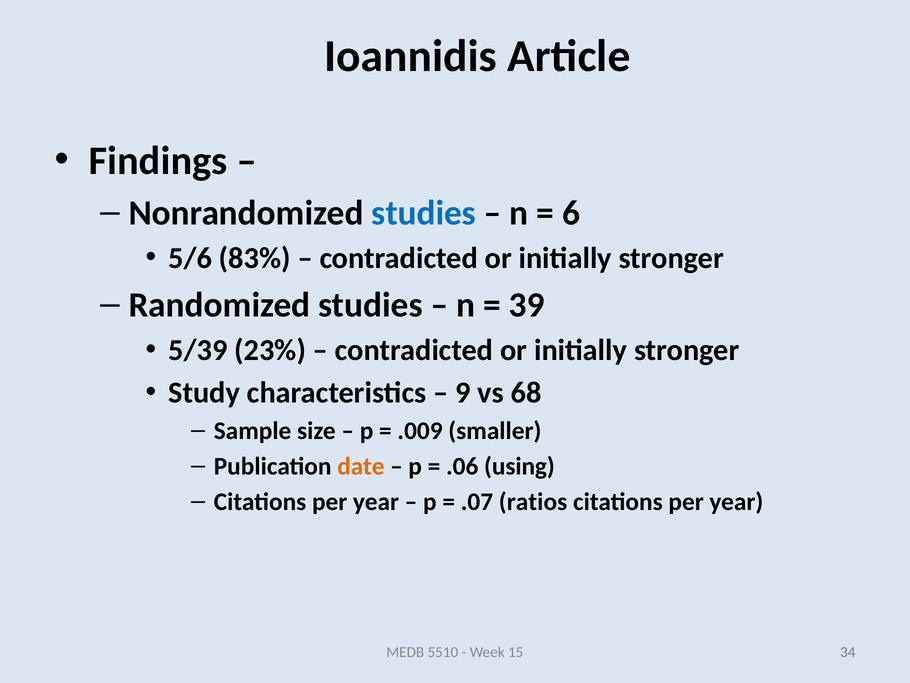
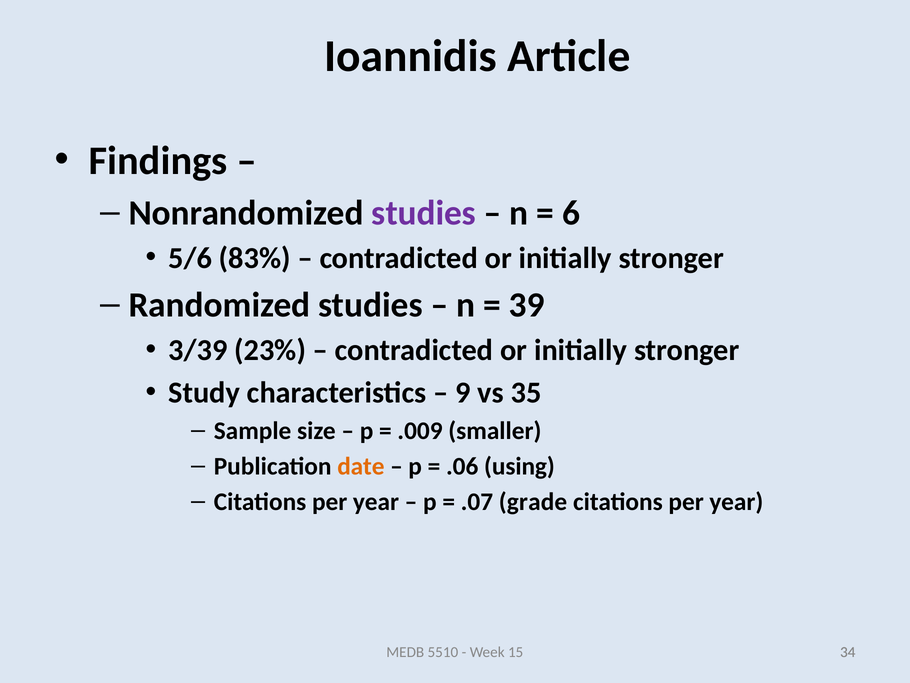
studies at (424, 213) colour: blue -> purple
5/39: 5/39 -> 3/39
68: 68 -> 35
ratios: ratios -> grade
